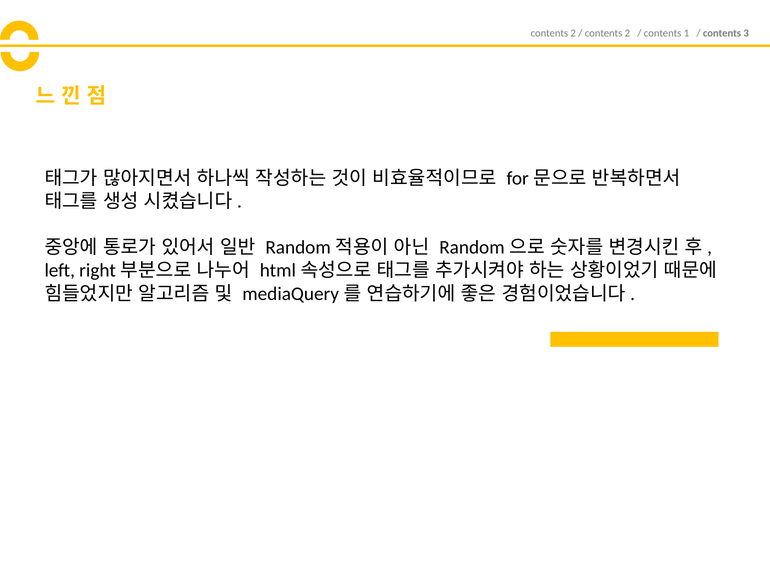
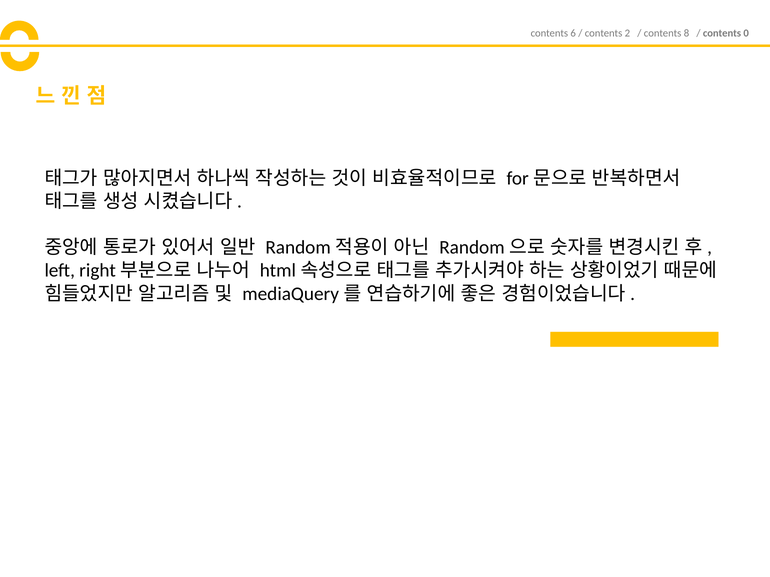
2 at (573, 33): 2 -> 6
1: 1 -> 8
3: 3 -> 0
